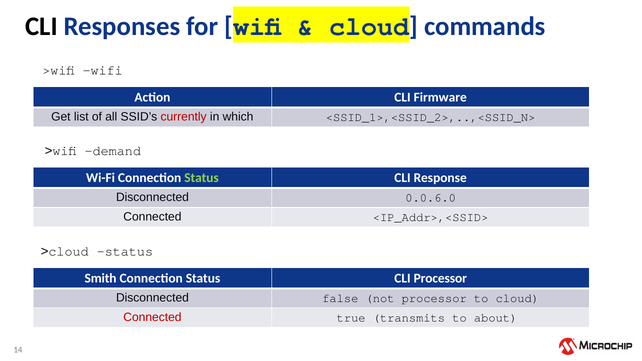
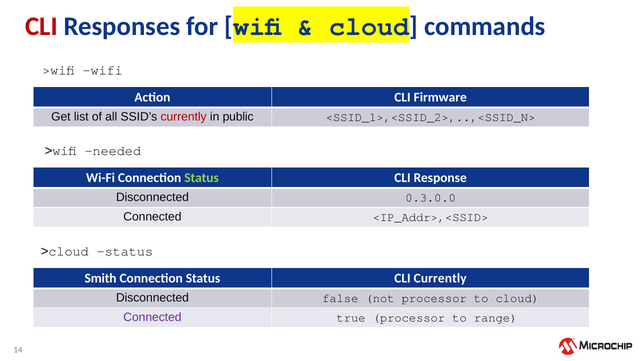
CLI at (41, 26) colour: black -> red
which: which -> public
demand: demand -> needed
0.0.6.0: 0.0.6.0 -> 0.3.0.0
CLI Processor: Processor -> Currently
Connected at (152, 317) colour: red -> purple
true transmits: transmits -> processor
about: about -> range
